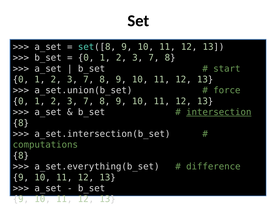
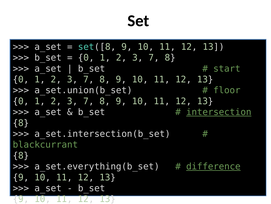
force: force -> floor
computations: computations -> blackcurrant
difference underline: none -> present
